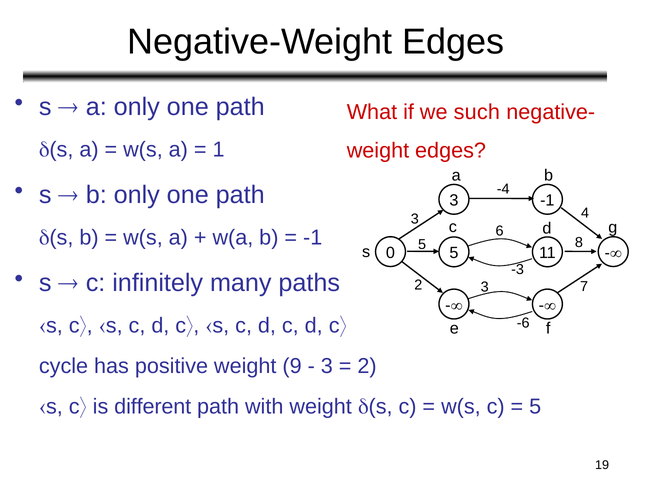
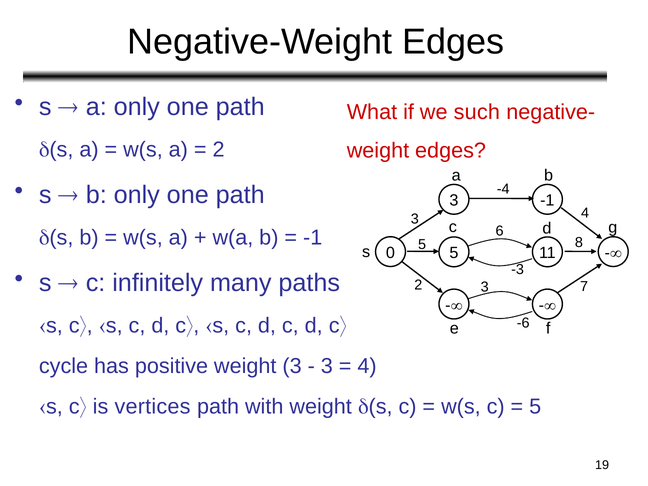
1 at (219, 150): 1 -> 2
weight 9: 9 -> 3
2 at (367, 366): 2 -> 4
different: different -> vertices
